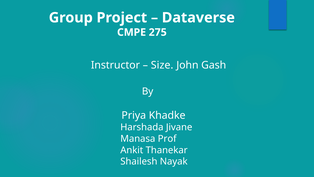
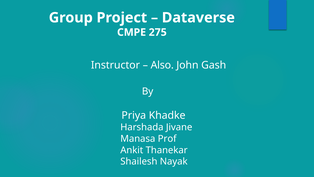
Size: Size -> Also
